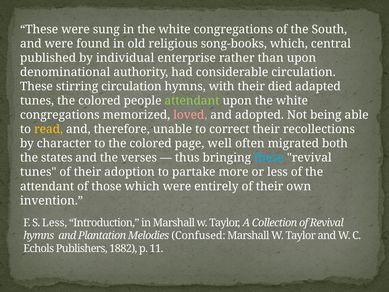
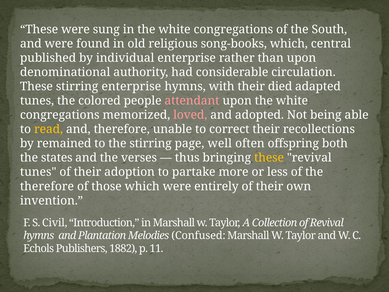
stirring circulation: circulation -> enterprise
attendant at (192, 101) colour: light green -> pink
character: character -> remained
to the colored: colored -> stirring
migrated: migrated -> offspring
these at (269, 158) colour: light blue -> yellow
attendant at (47, 186): attendant -> therefore
S Less: Less -> Civil
